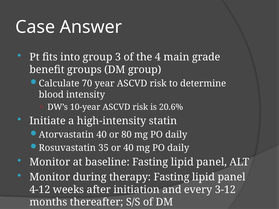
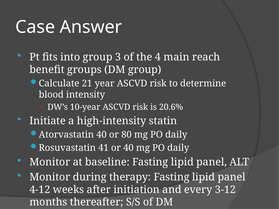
grade: grade -> reach
70: 70 -> 21
35: 35 -> 41
